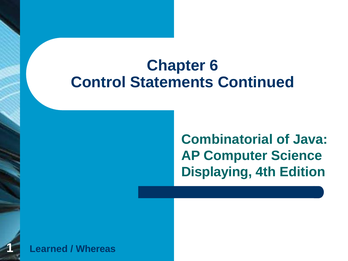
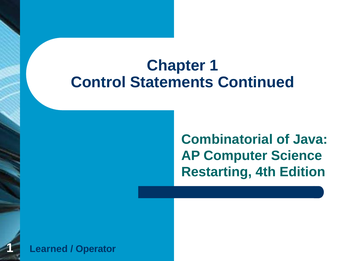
Chapter 6: 6 -> 1
Displaying: Displaying -> Restarting
Whereas: Whereas -> Operator
